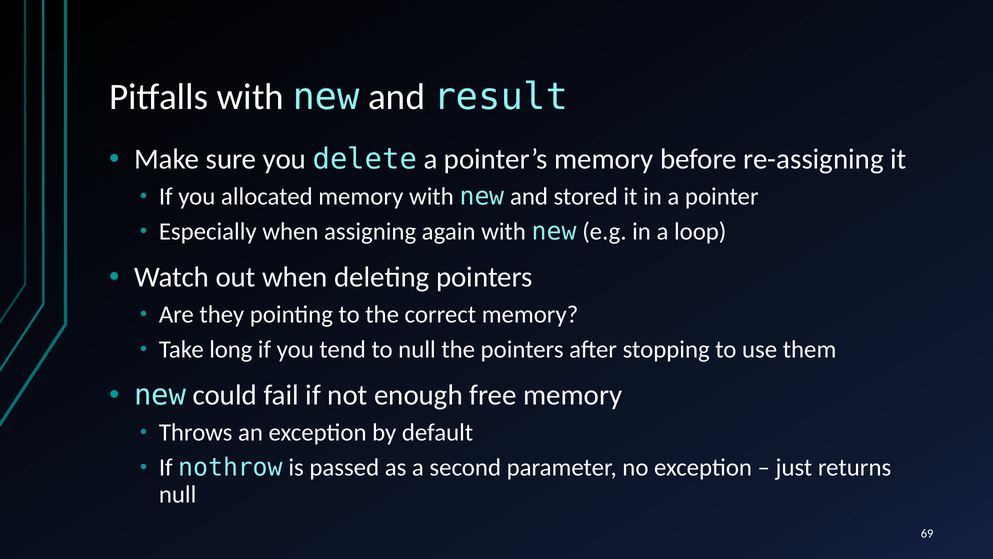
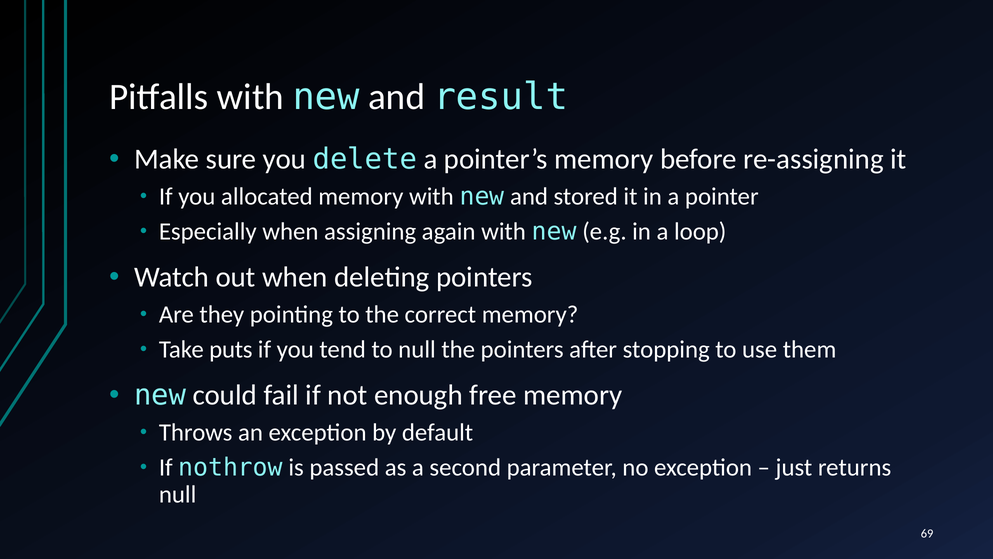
long: long -> puts
